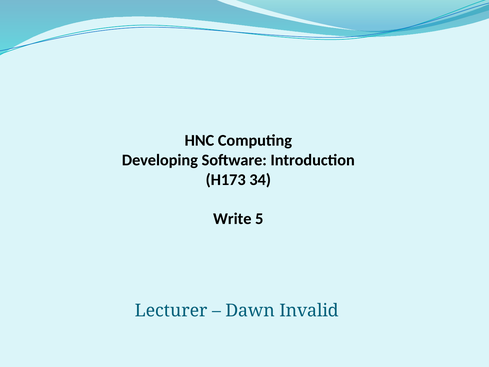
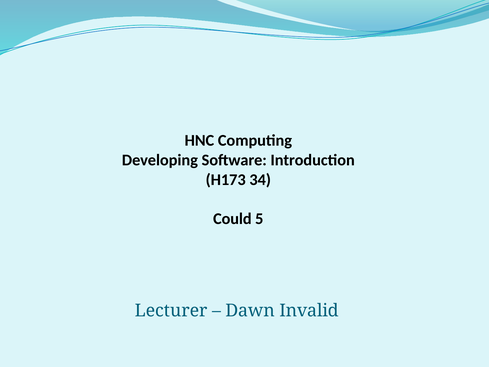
Write: Write -> Could
